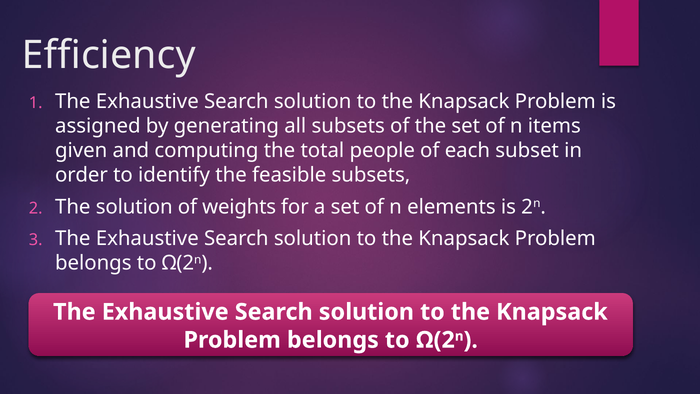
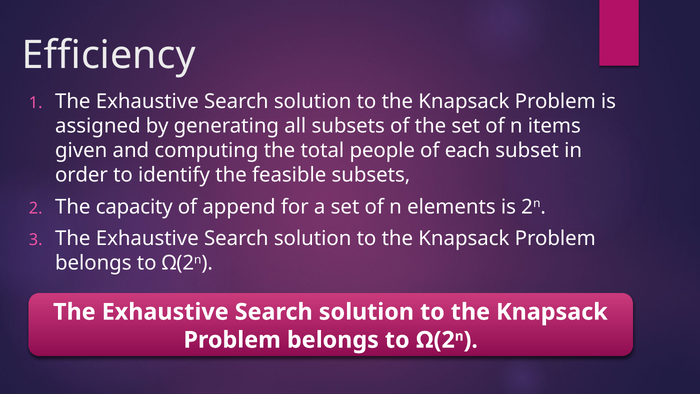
The solution: solution -> capacity
weights: weights -> append
